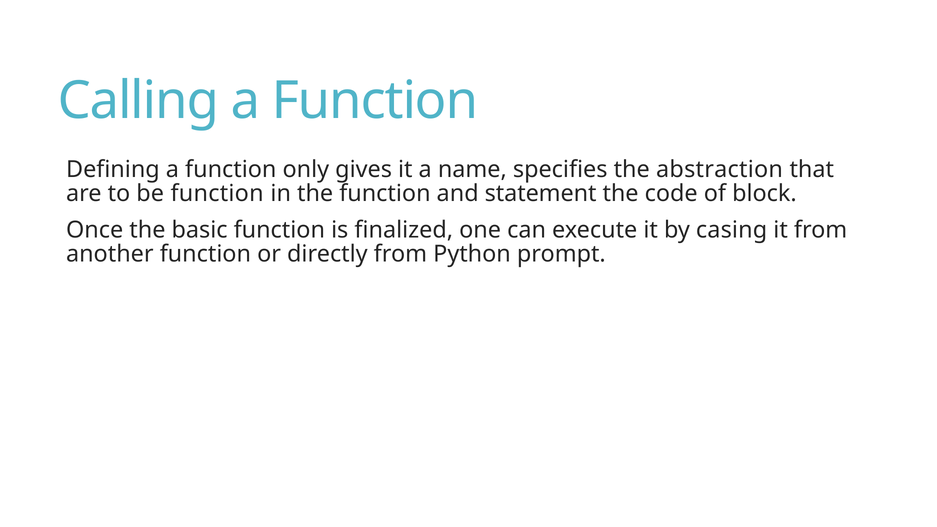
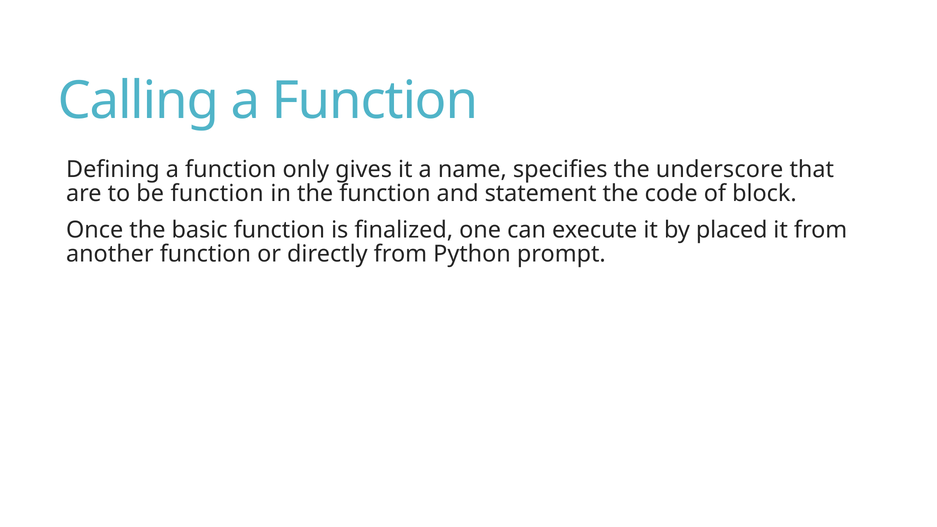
abstraction: abstraction -> underscore
casing: casing -> placed
